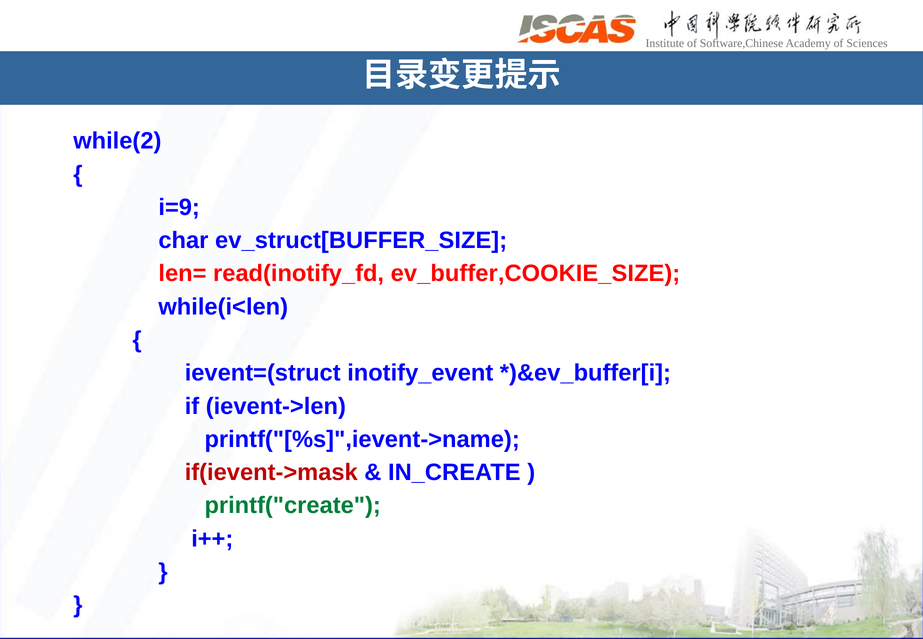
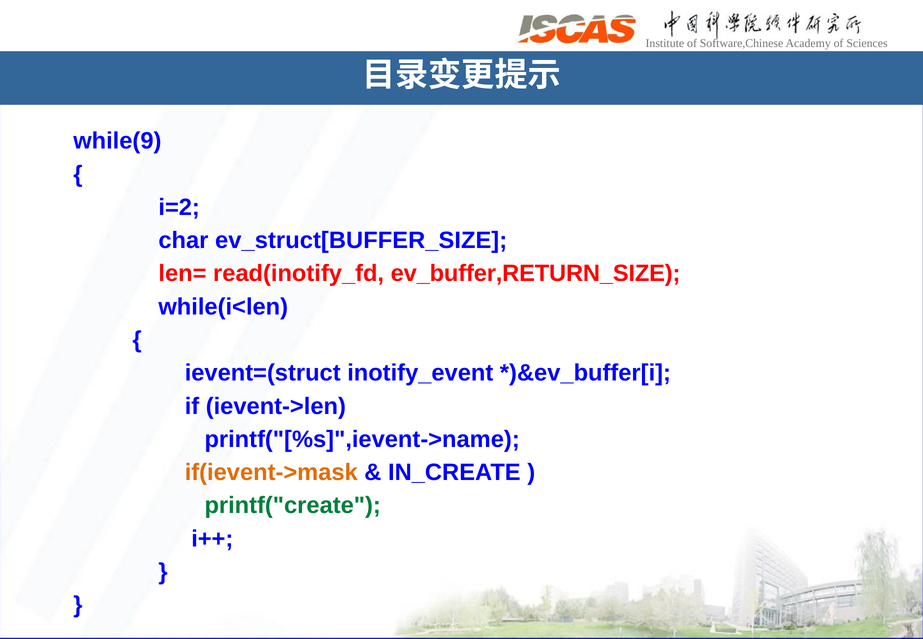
while(2: while(2 -> while(9
i=9: i=9 -> i=2
ev_buffer,COOKIE_SIZE: ev_buffer,COOKIE_SIZE -> ev_buffer,RETURN_SIZE
if(ievent->mask colour: red -> orange
